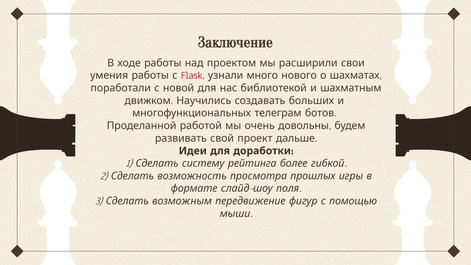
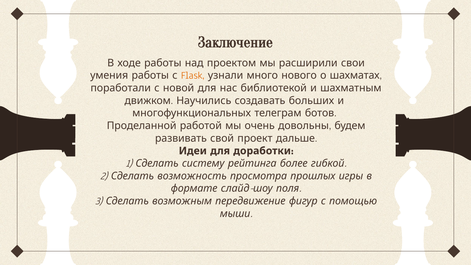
Flask colour: red -> orange
